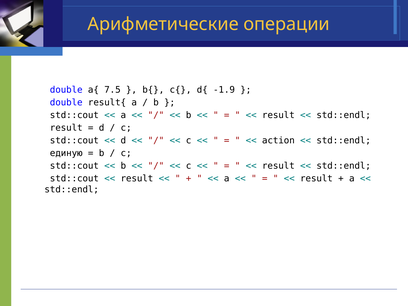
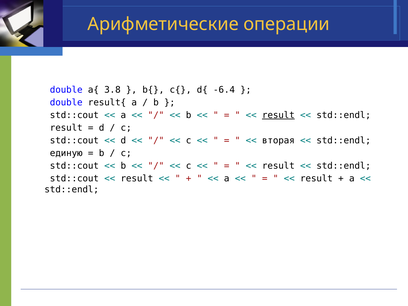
7.5: 7.5 -> 3.8
-1.9: -1.9 -> -6.4
result at (278, 115) underline: none -> present
action: action -> вторая
